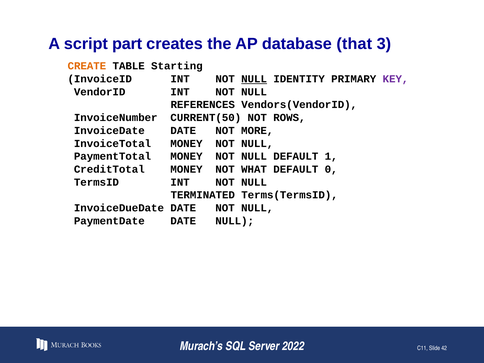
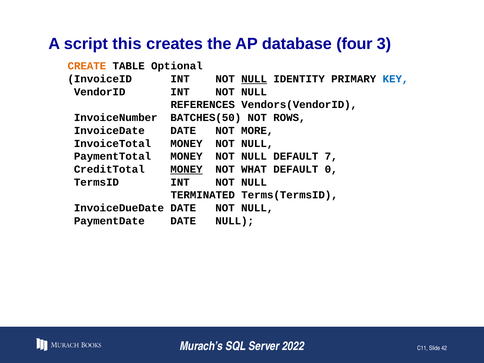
part: part -> this
that: that -> four
Starting: Starting -> Optional
KEY colour: purple -> blue
CURRENT(50: CURRENT(50 -> BATCHES(50
1: 1 -> 7
MONEY at (186, 169) underline: none -> present
